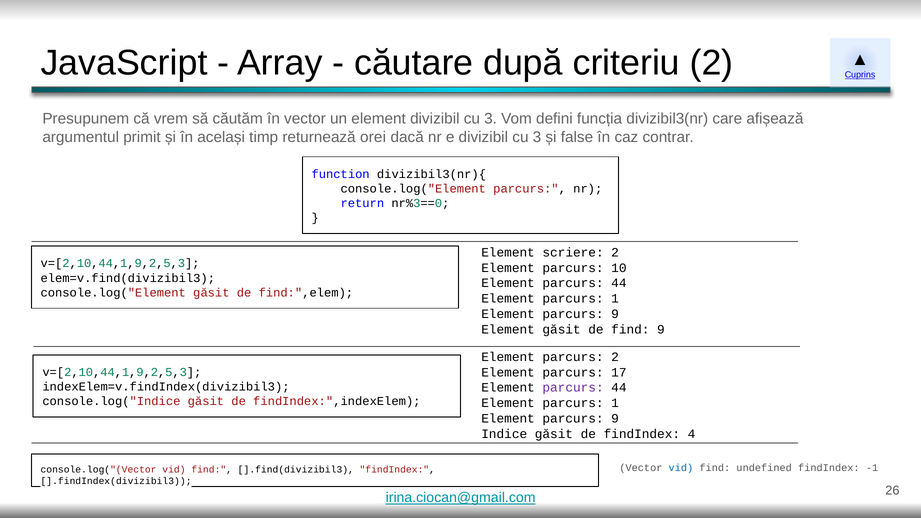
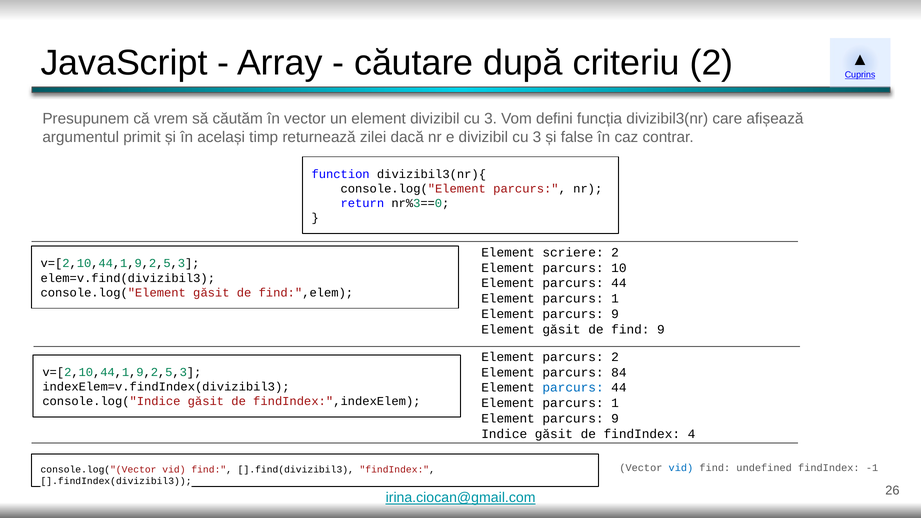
orei: orei -> zilei
17: 17 -> 84
parcurs at (573, 388) colour: purple -> blue
